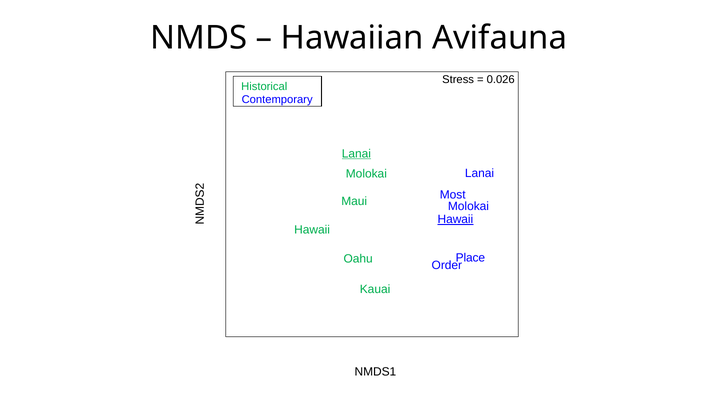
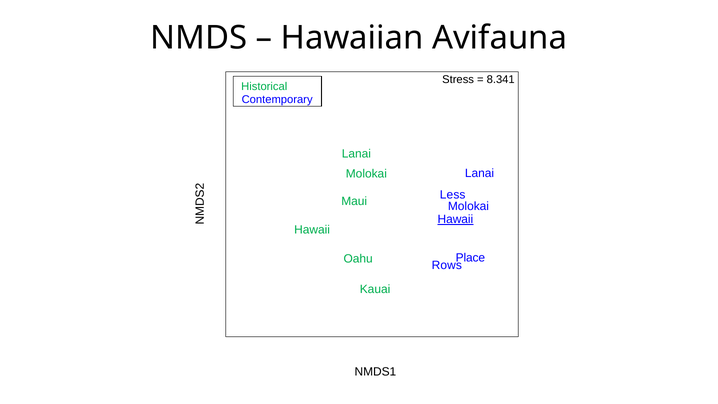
0.026: 0.026 -> 8.341
Lanai at (356, 154) underline: present -> none
Most: Most -> Less
Order: Order -> Rows
